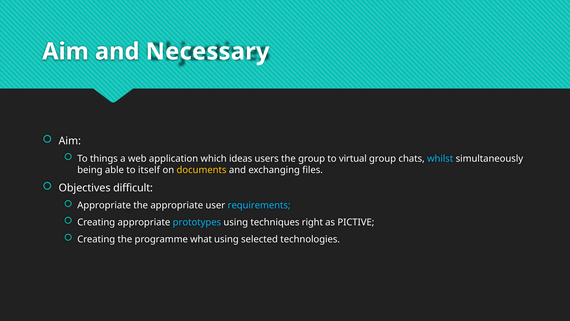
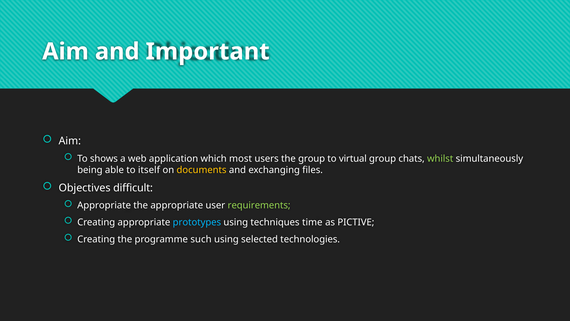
Necessary: Necessary -> Important
things: things -> shows
ideas: ideas -> most
whilst colour: light blue -> light green
requirements colour: light blue -> light green
right: right -> time
what: what -> such
